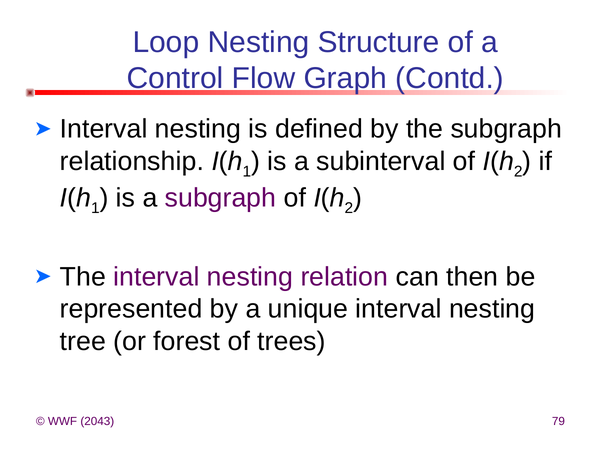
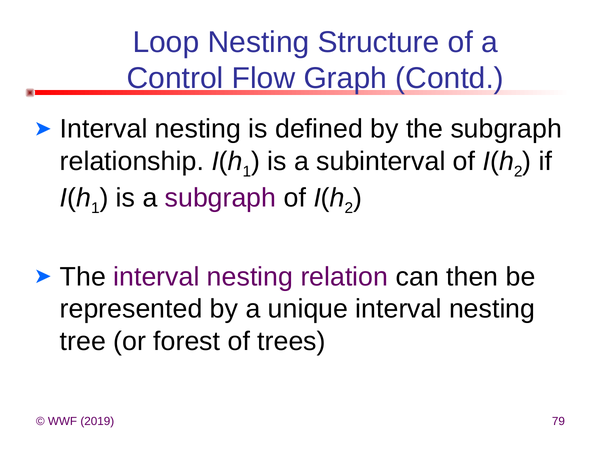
2043: 2043 -> 2019
